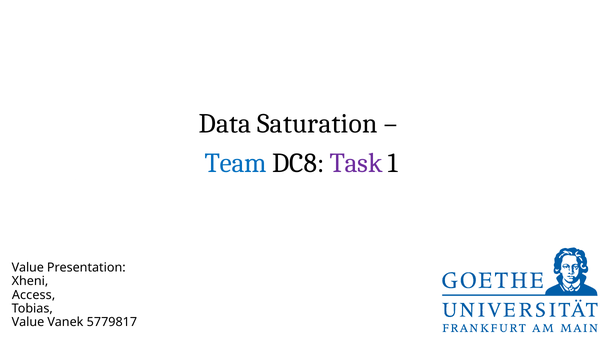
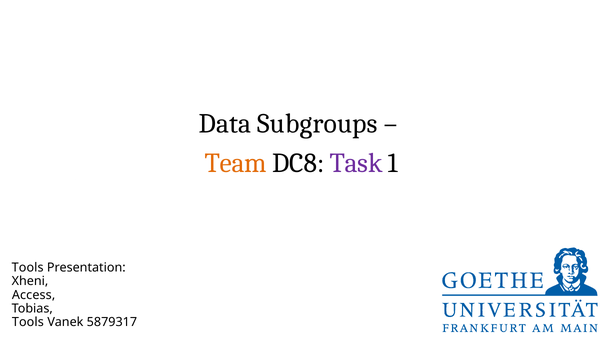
Saturation: Saturation -> Subgroups
Team colour: blue -> orange
Value at (28, 268): Value -> Tools
Value at (28, 322): Value -> Tools
5779817: 5779817 -> 5879317
